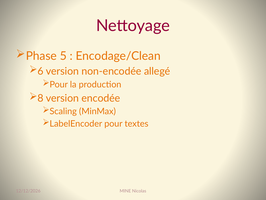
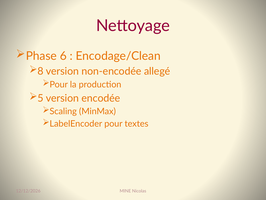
5: 5 -> 6
6: 6 -> 8
8: 8 -> 5
